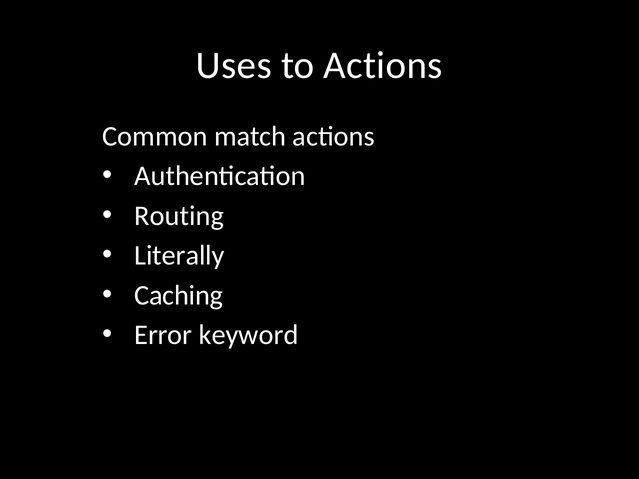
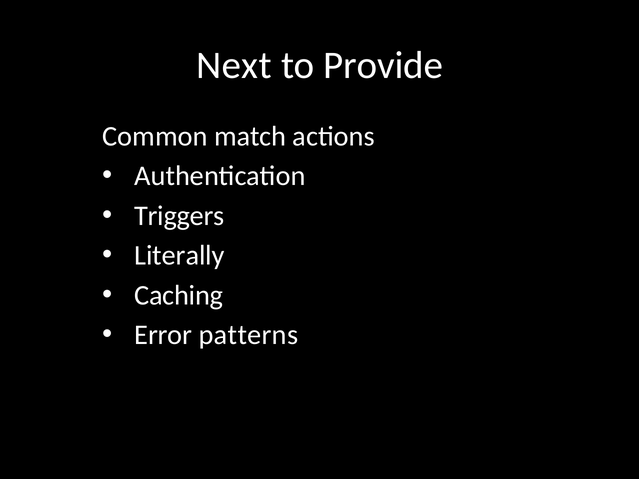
Uses: Uses -> Next
to Actions: Actions -> Provide
Routing: Routing -> Triggers
keyword: keyword -> patterns
